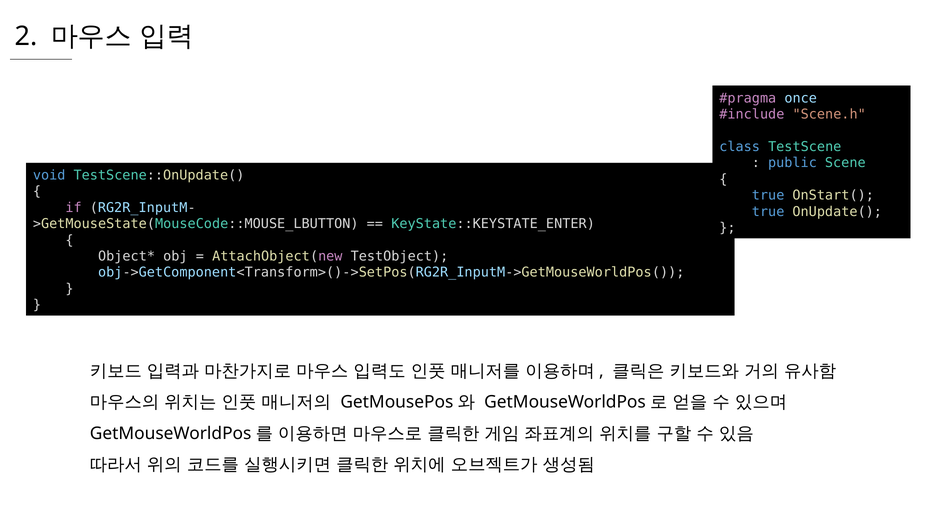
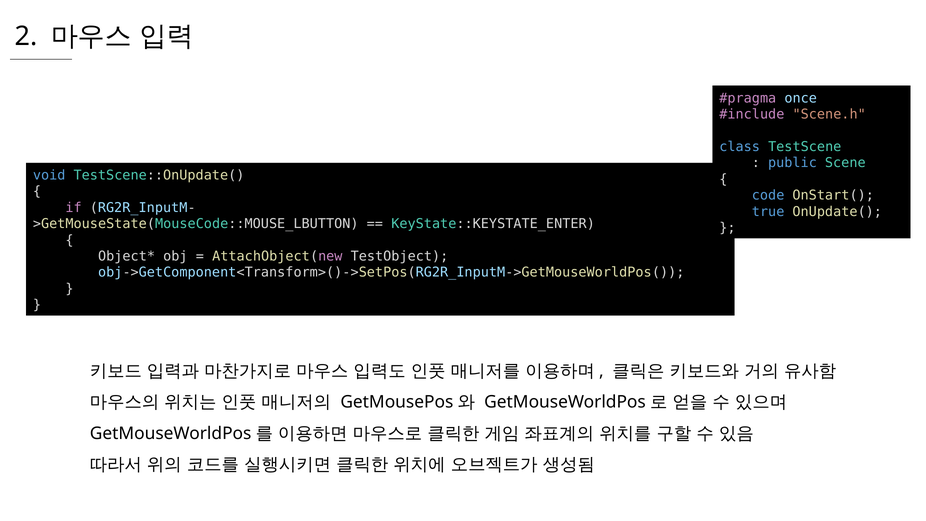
true at (768, 195): true -> code
